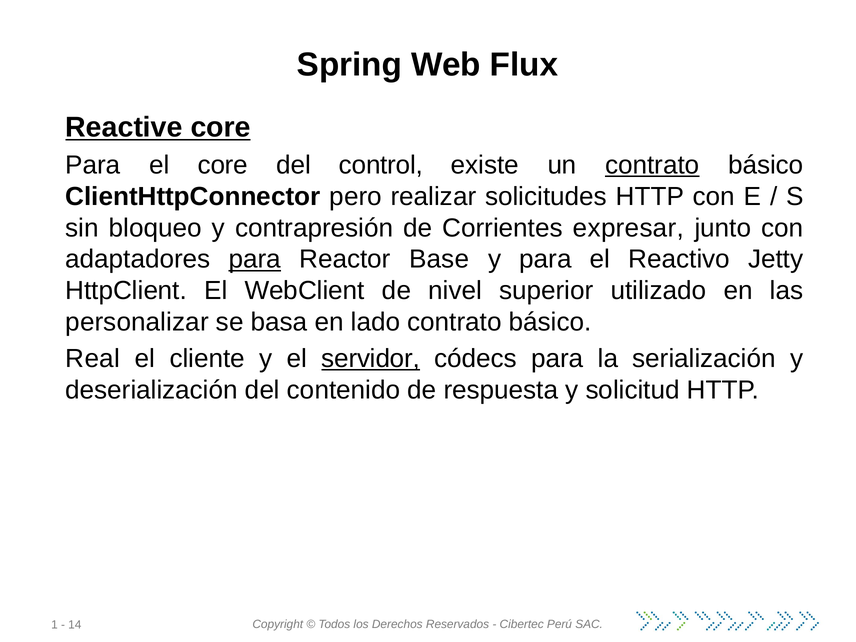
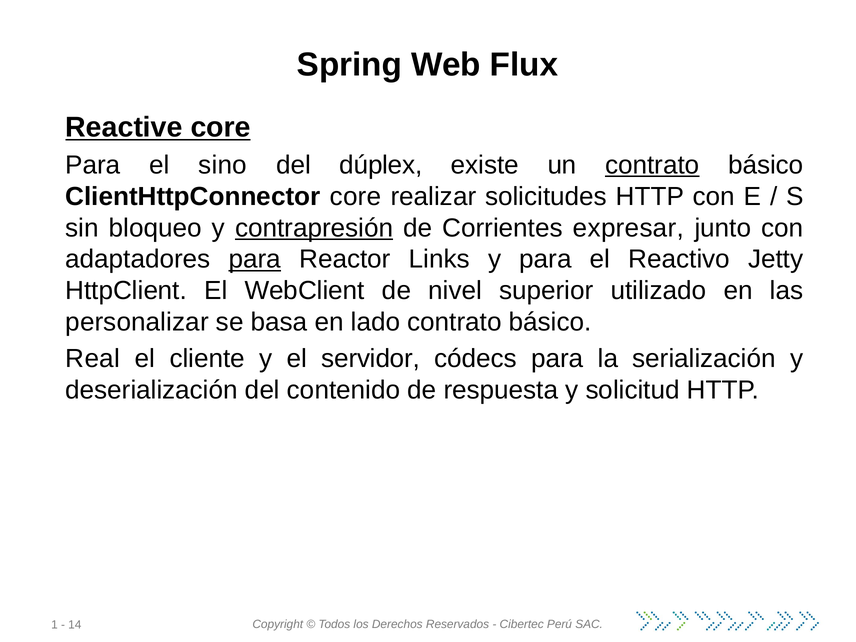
el core: core -> sino
control: control -> dúplex
ClientHttpConnector pero: pero -> core
contrapresión underline: none -> present
Base: Base -> Links
servidor underline: present -> none
